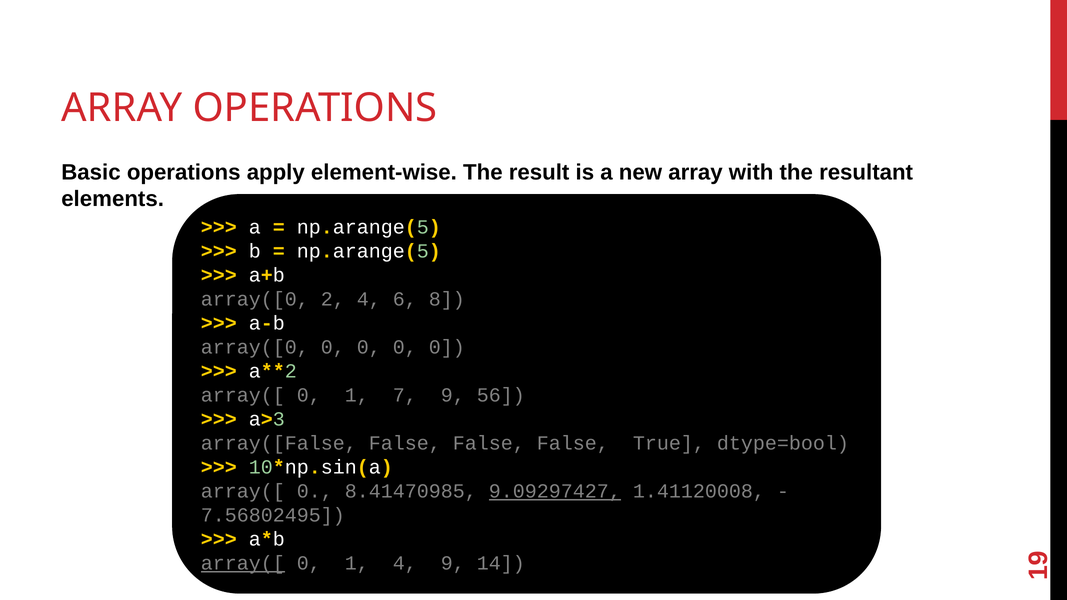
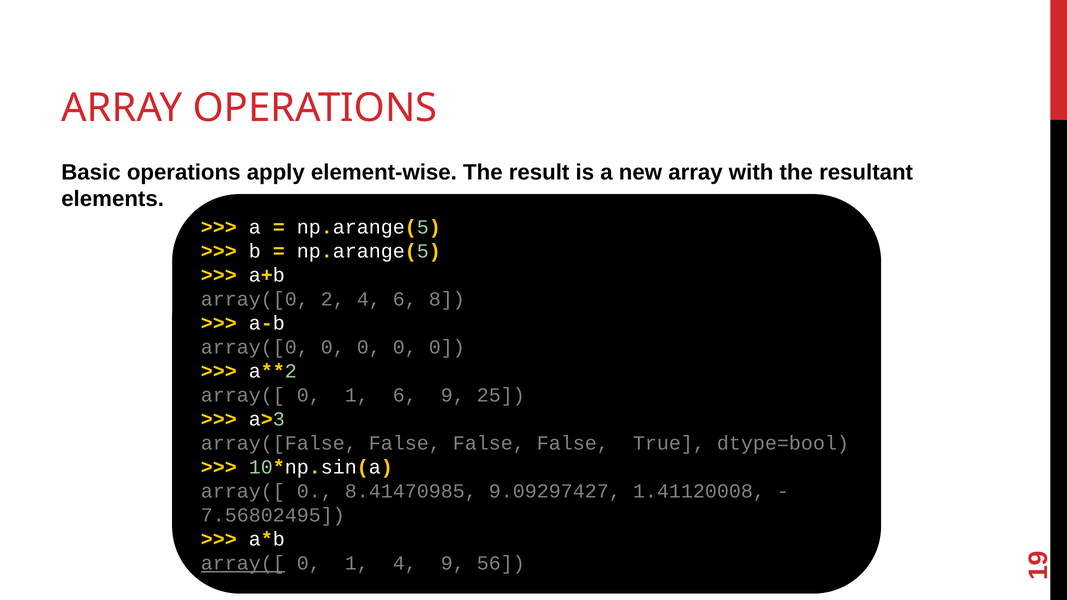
1 7: 7 -> 6
56: 56 -> 25
9.09297427 underline: present -> none
14: 14 -> 56
